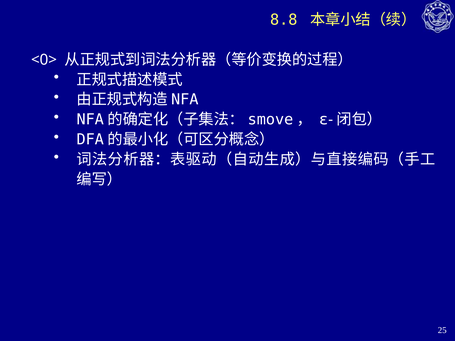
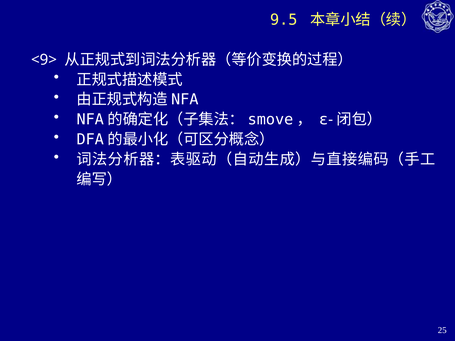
8.8: 8.8 -> 9.5
<0>: <0> -> <9>
